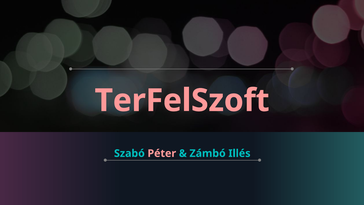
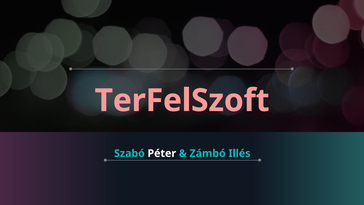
Péter colour: pink -> white
